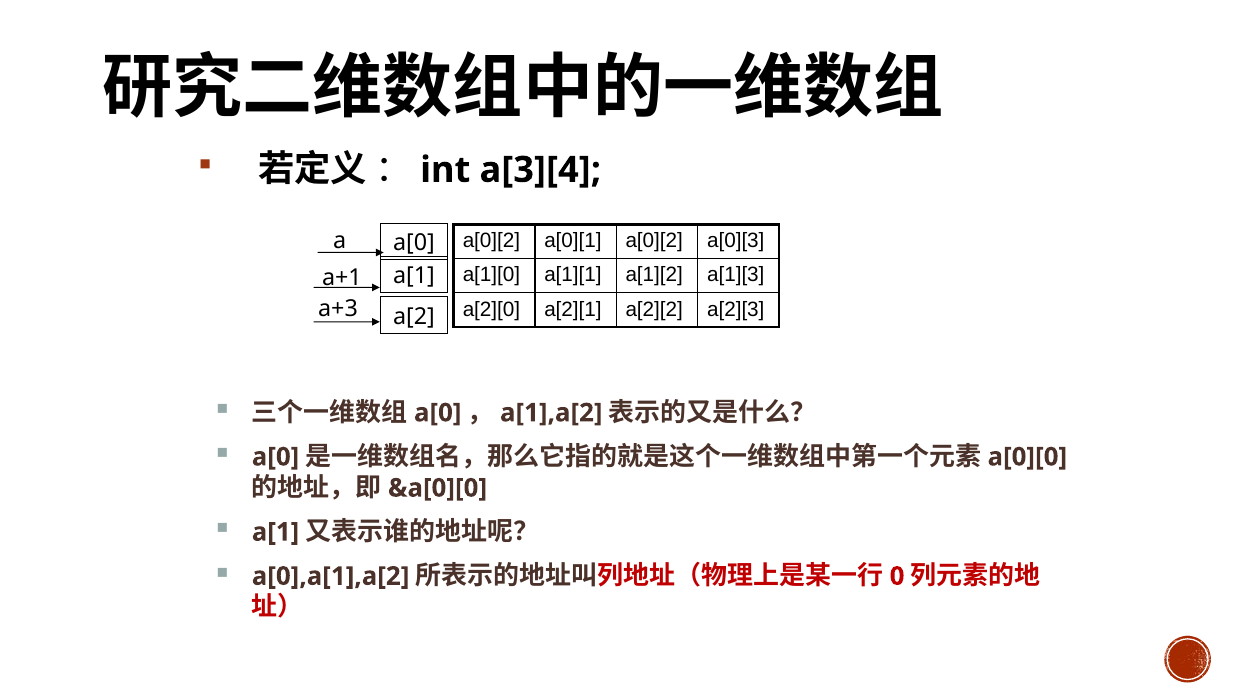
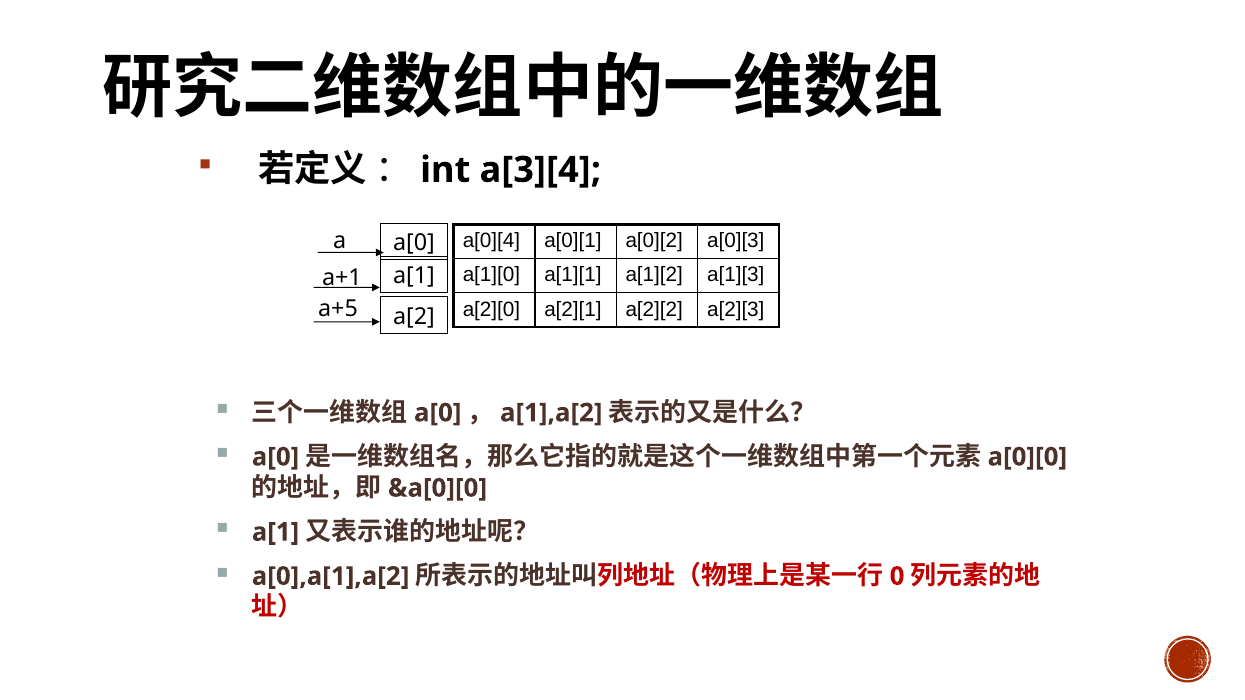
a[0][2 at (491, 241): a[0][2 -> a[0][4
a+3: a+3 -> a+5
